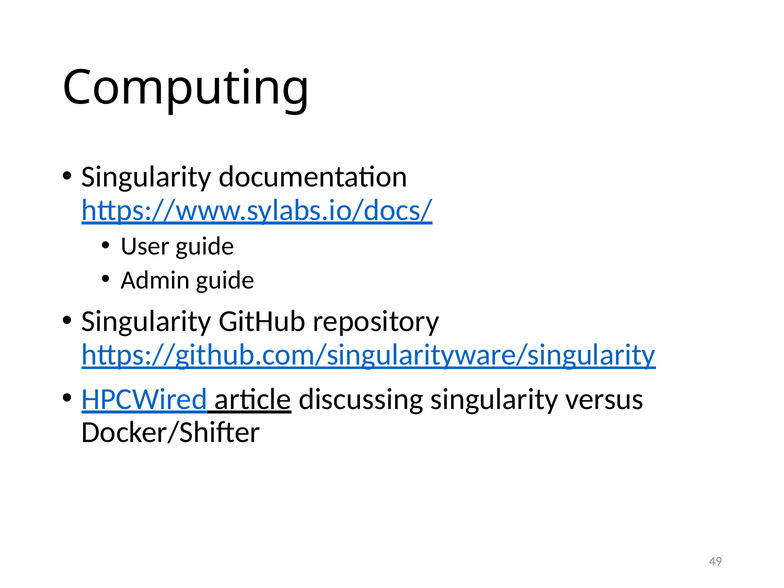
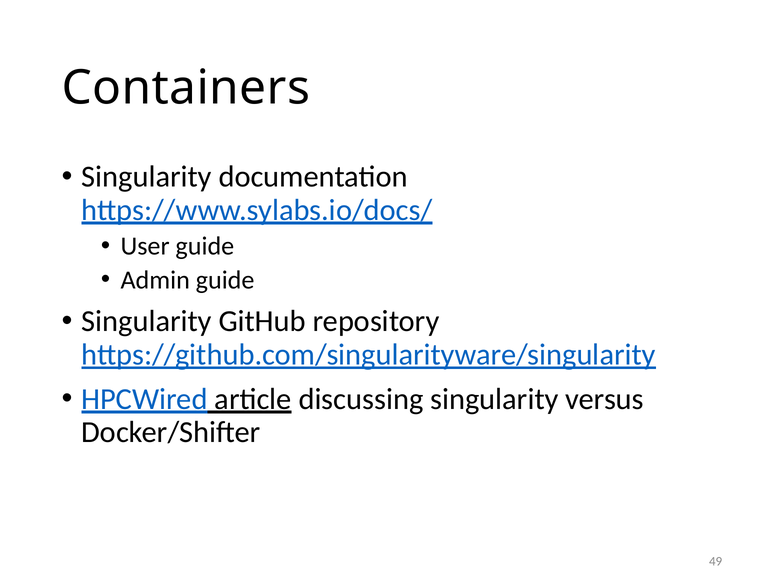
Computing: Computing -> Containers
